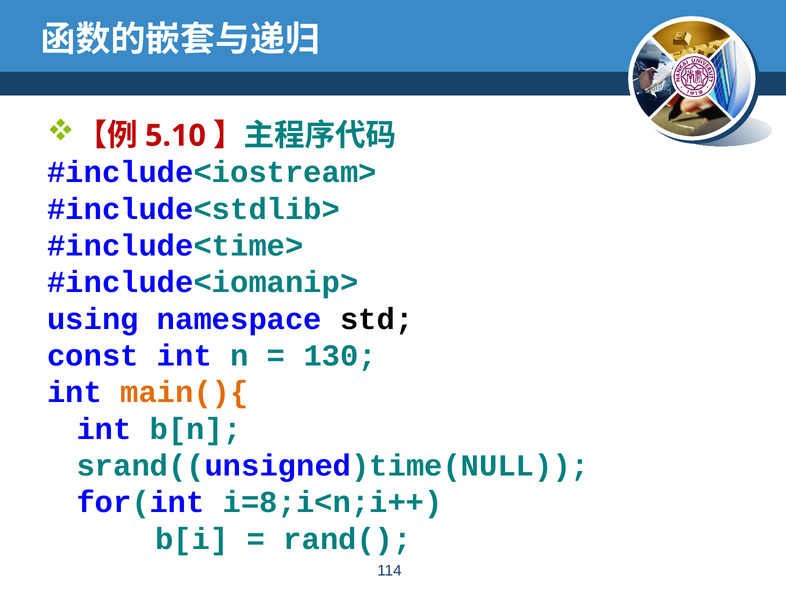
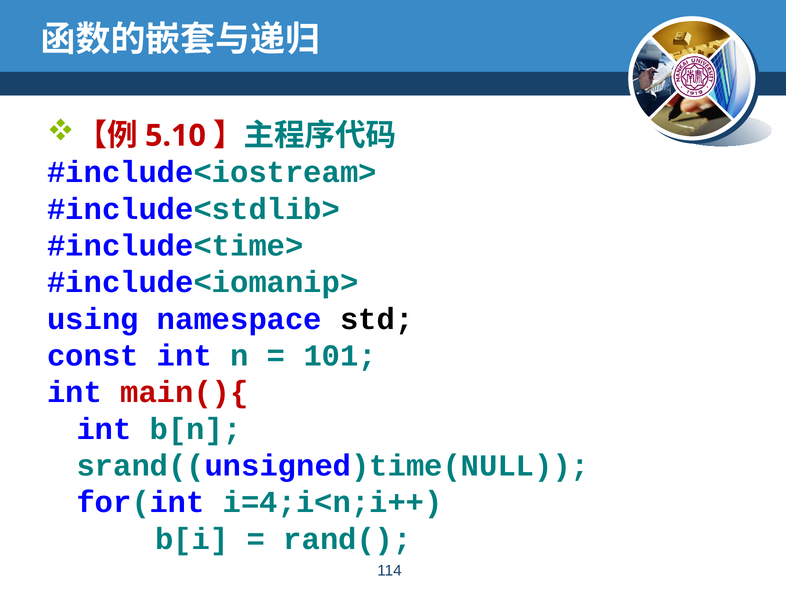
130: 130 -> 101
main(){ colour: orange -> red
i=8;i<n;i++: i=8;i<n;i++ -> i=4;i<n;i++
